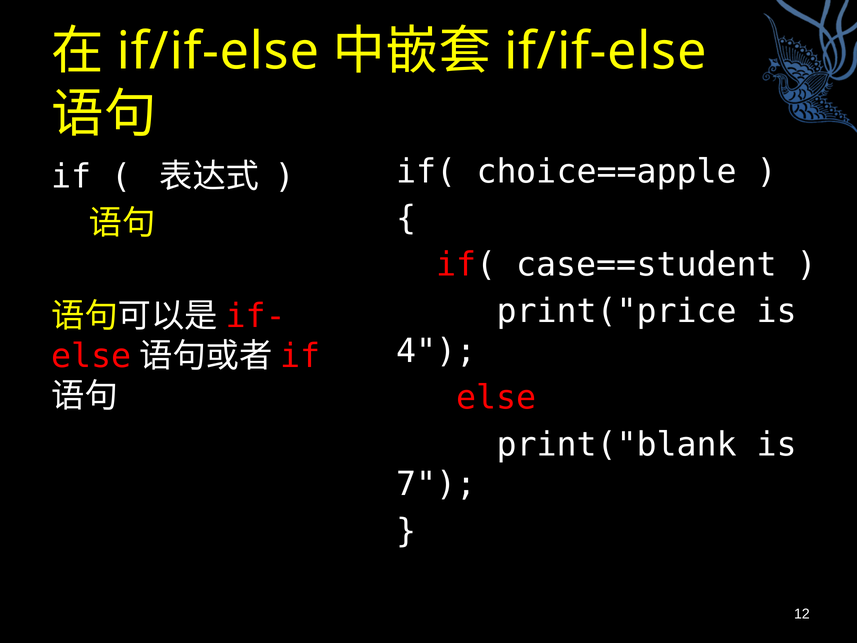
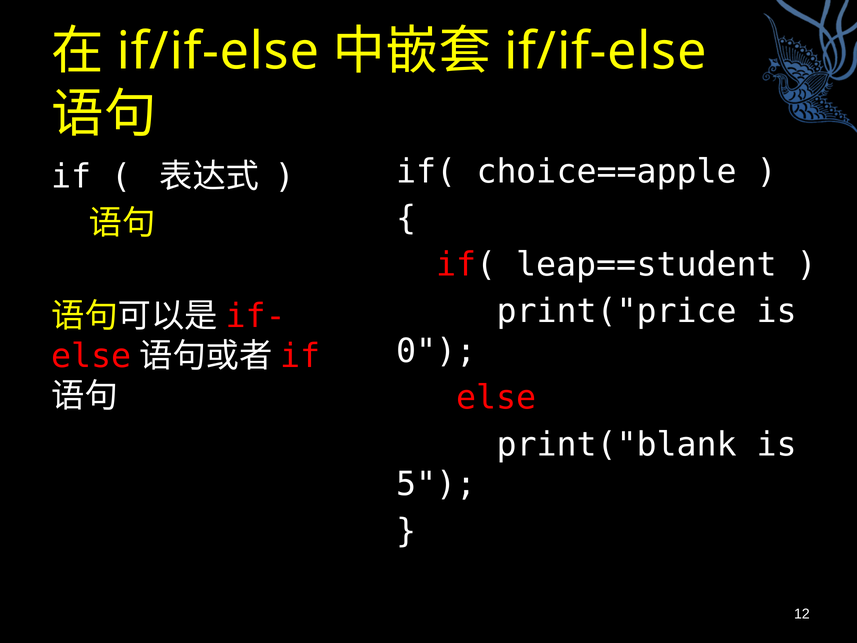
case==student: case==student -> leap==student
4: 4 -> 0
7: 7 -> 5
